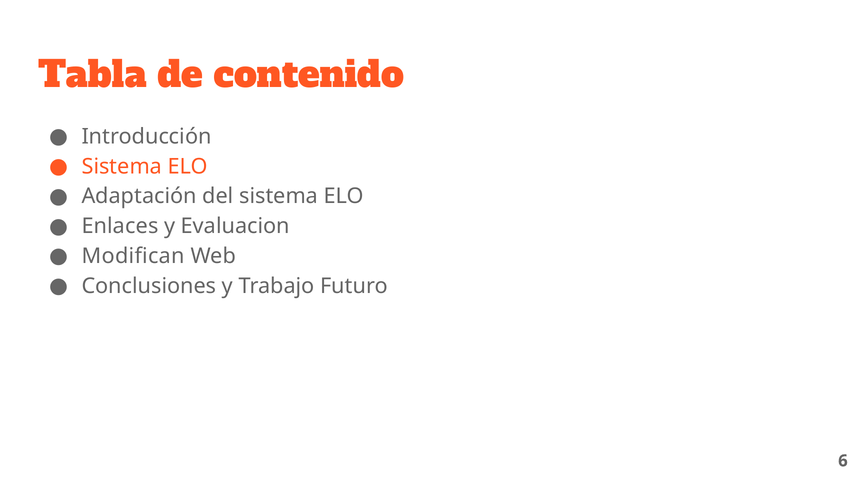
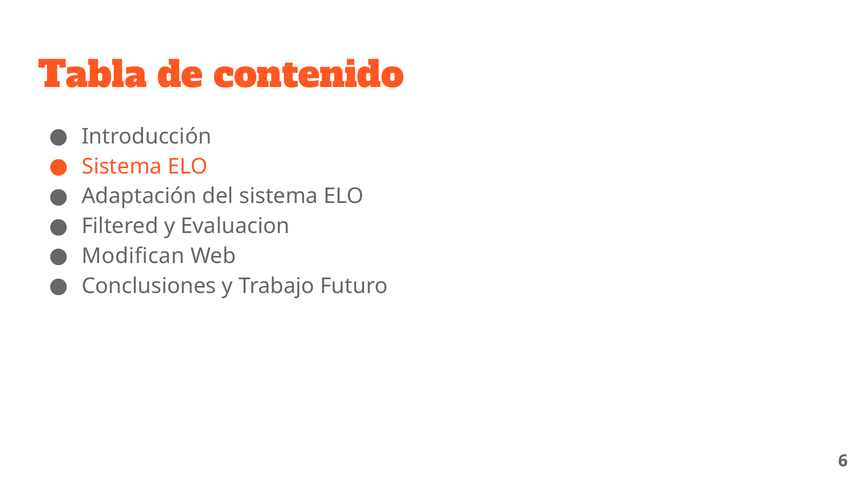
Enlaces: Enlaces -> Filtered
